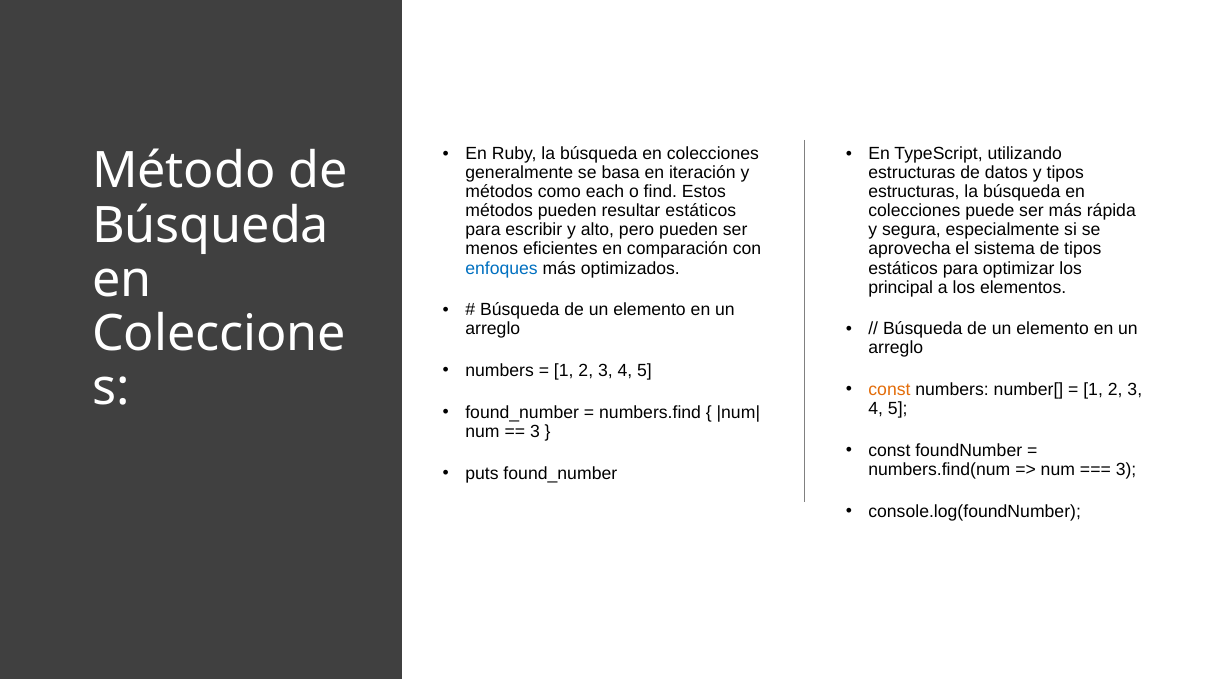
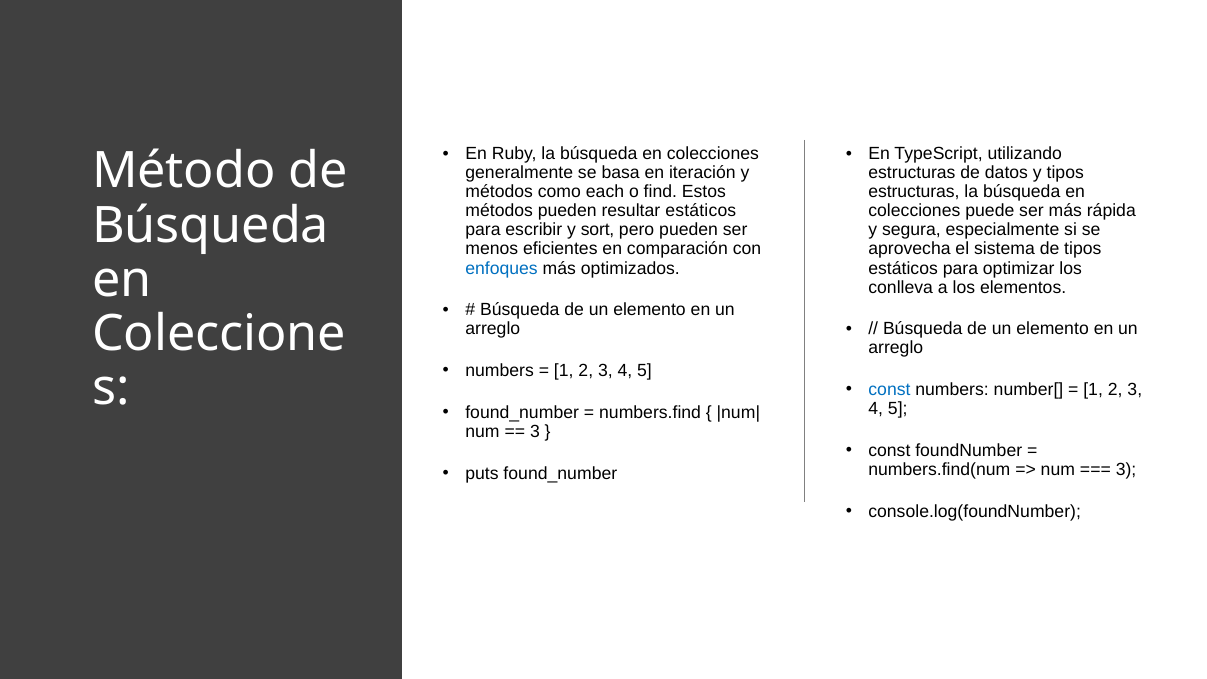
alto: alto -> sort
principal: principal -> conlleva
const at (889, 390) colour: orange -> blue
